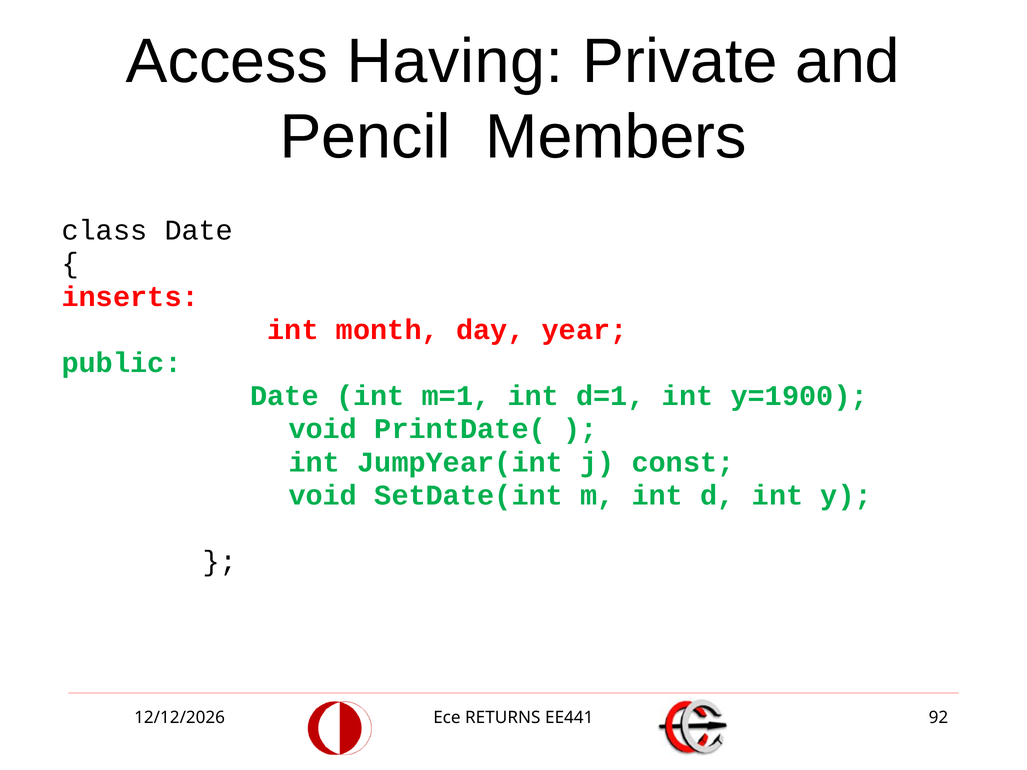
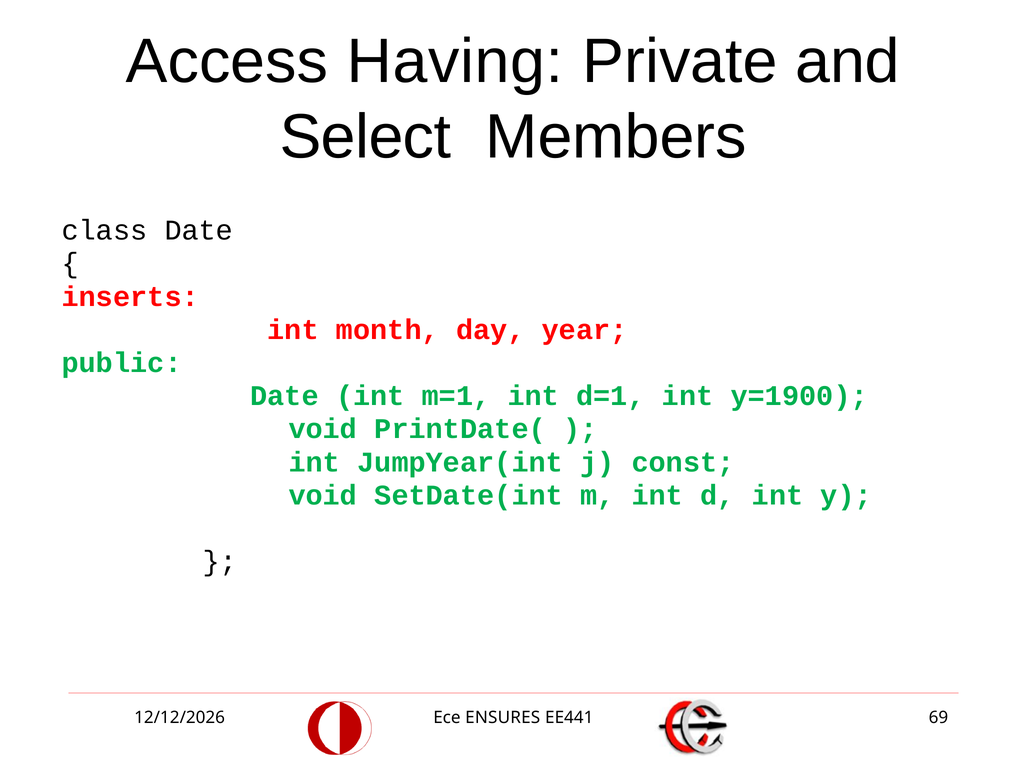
Pencil: Pencil -> Select
RETURNS: RETURNS -> ENSURES
92: 92 -> 69
